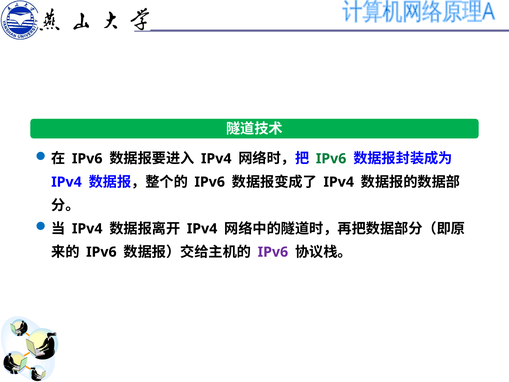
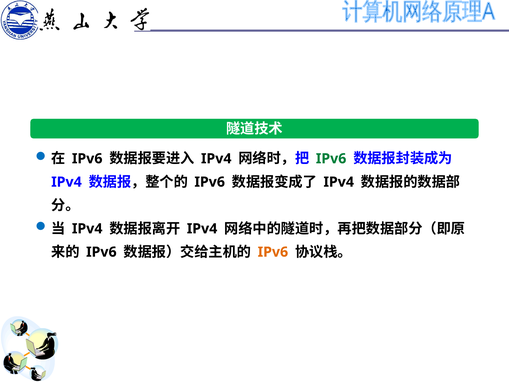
IPv6 at (273, 252) colour: purple -> orange
